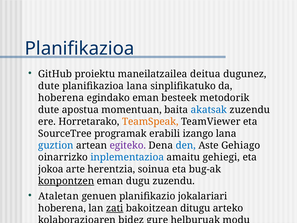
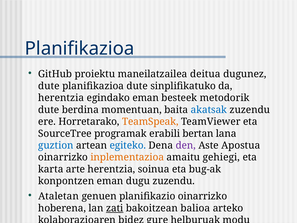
planifikazioa lana: lana -> dute
hoberena at (61, 98): hoberena -> herentzia
apostua: apostua -> berdina
izango: izango -> bertan
egiteko colour: purple -> blue
den colour: blue -> purple
Gehiago: Gehiago -> Apostua
inplementazioa colour: blue -> orange
jokoa: jokoa -> karta
konpontzen underline: present -> none
planifikazio jokalariari: jokalariari -> oinarrizko
ditugu: ditugu -> balioa
